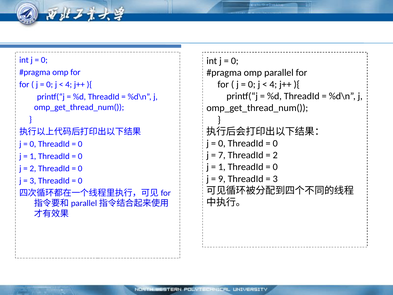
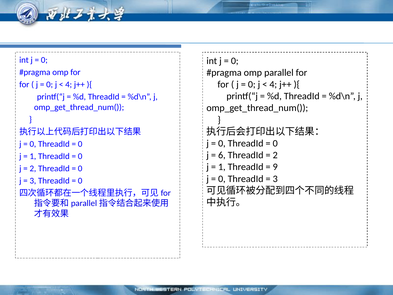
7: 7 -> 6
0 at (275, 167): 0 -> 9
9 at (222, 179): 9 -> 0
